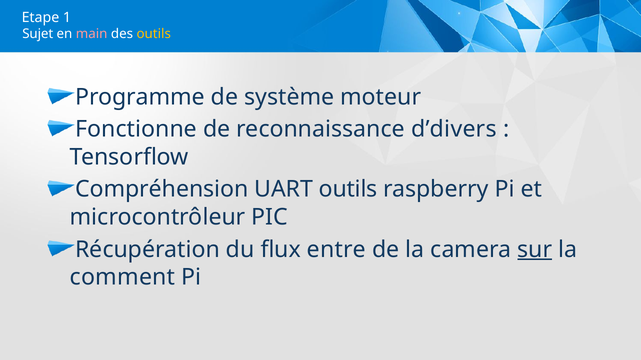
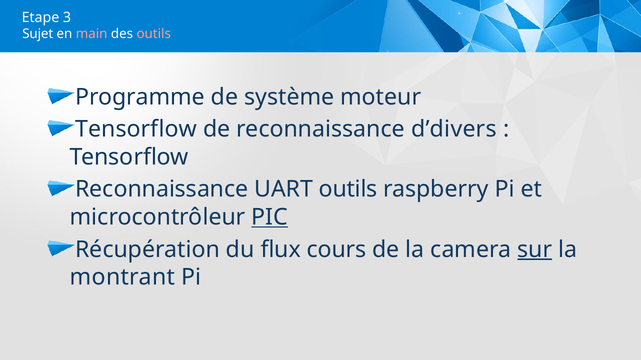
1: 1 -> 3
outils at (154, 34) colour: yellow -> pink
Fonctionne at (136, 130): Fonctionne -> Tensorflow
Compréhension at (162, 190): Compréhension -> Reconnaissance
PIC underline: none -> present
entre: entre -> cours
comment: comment -> montrant
